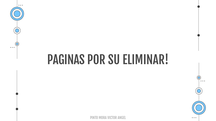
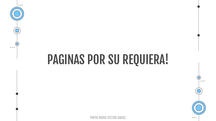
ELIMINAR: ELIMINAR -> REQUIERA
